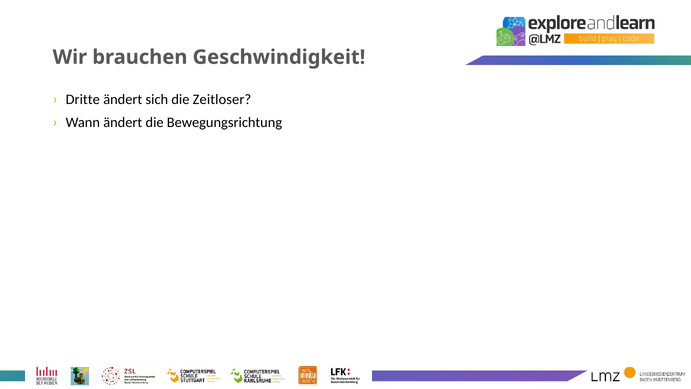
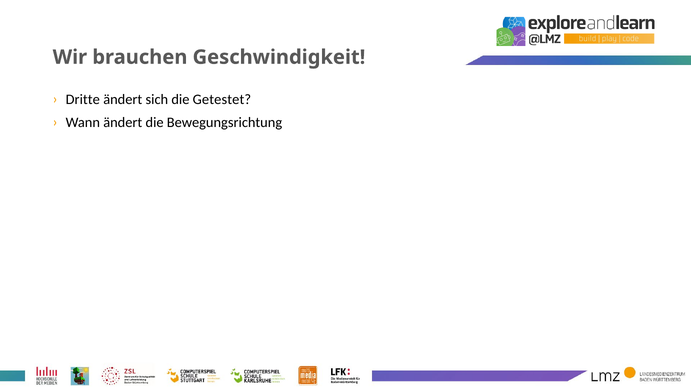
Zeitloser: Zeitloser -> Getestet
